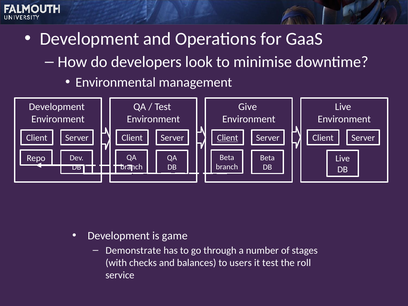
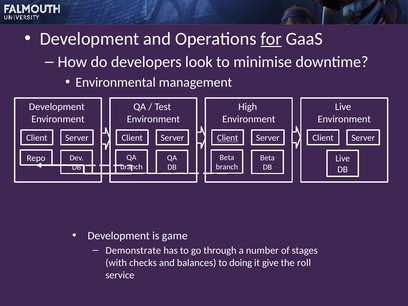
for underline: none -> present
Give: Give -> High
users: users -> doing
it test: test -> give
